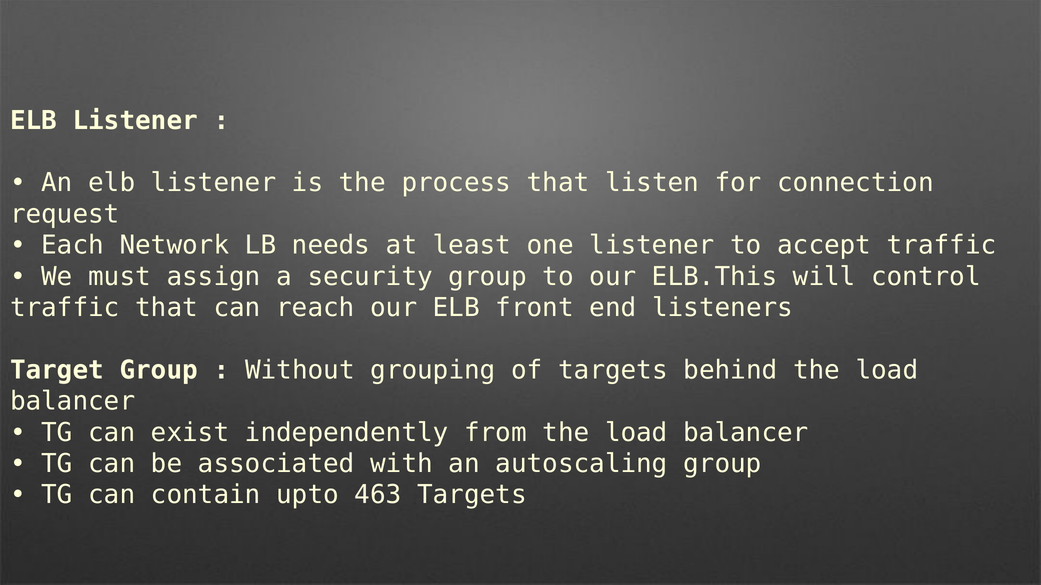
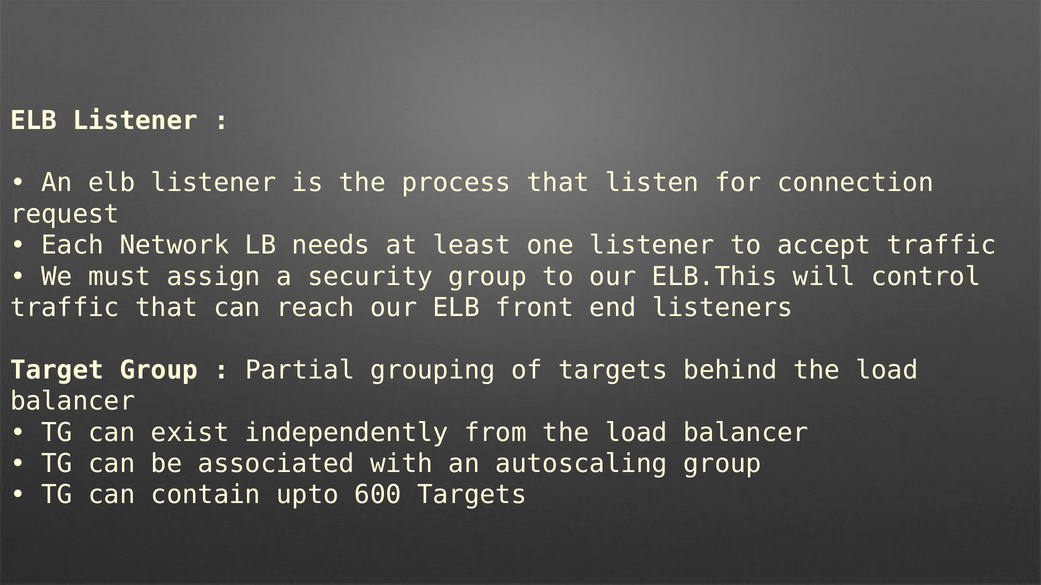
Without: Without -> Partial
463: 463 -> 600
